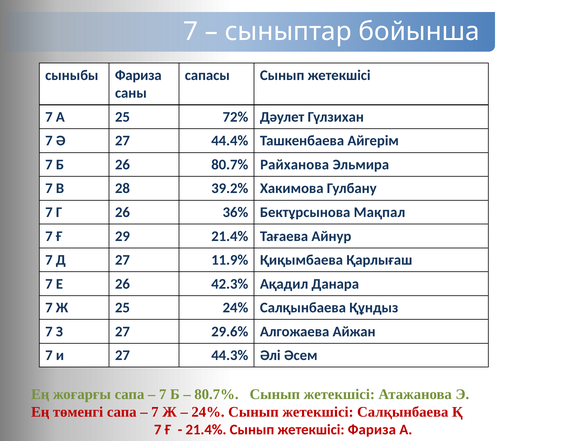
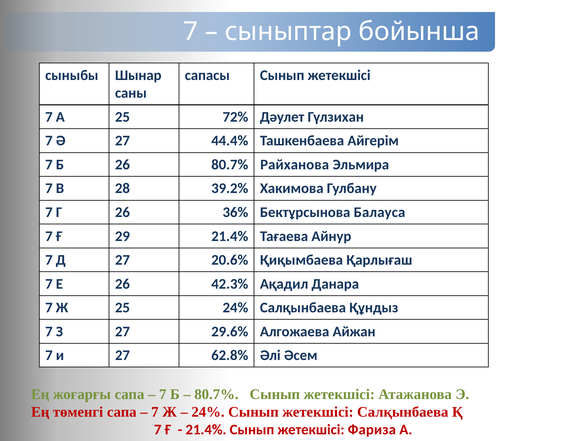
сыныбы Фариза: Фариза -> Шынар
Мақпал: Мақпал -> Балауса
11.9%: 11.9% -> 20.6%
44.3%: 44.3% -> 62.8%
